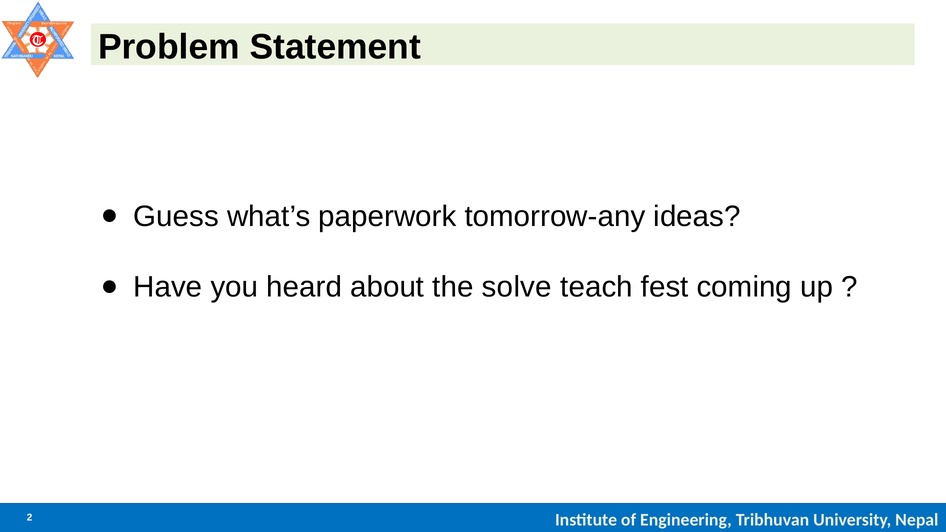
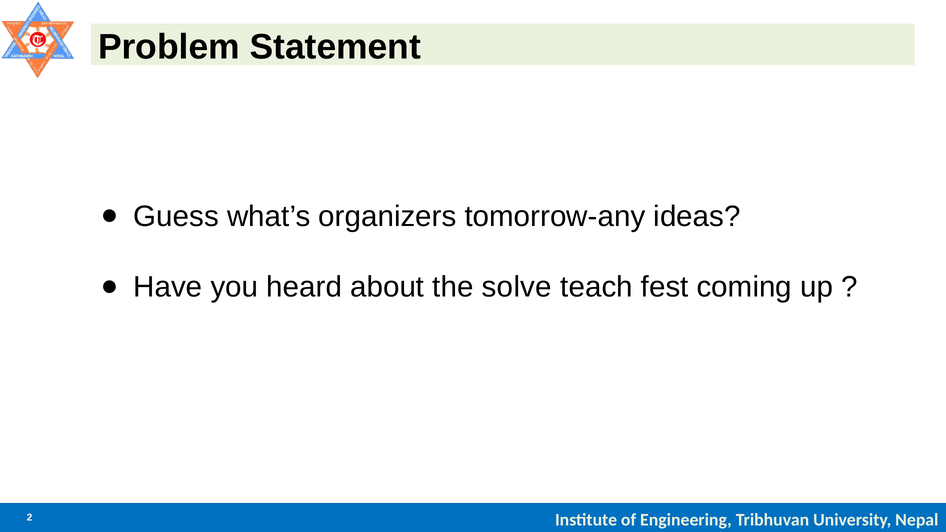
paperwork: paperwork -> organizers
